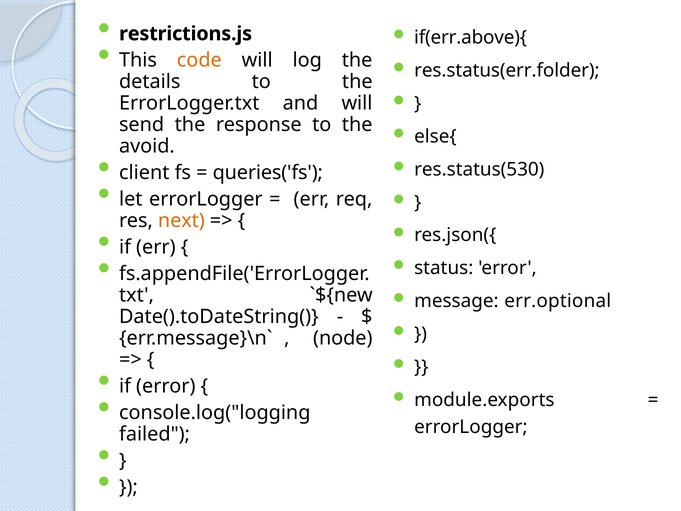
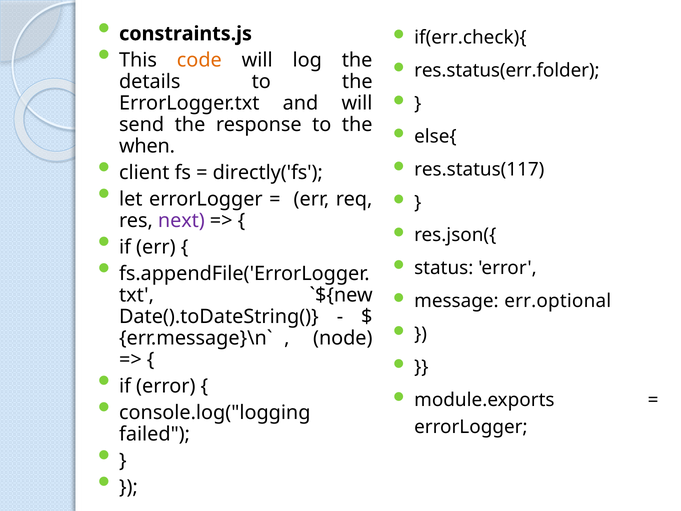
restrictions.js: restrictions.js -> constraints.js
if(err.above){: if(err.above){ -> if(err.check){
avoid: avoid -> when
res.status(530: res.status(530 -> res.status(117
queries('fs: queries('fs -> directly('fs
next colour: orange -> purple
